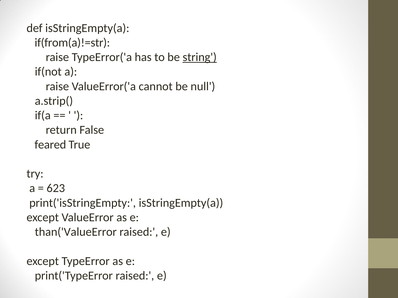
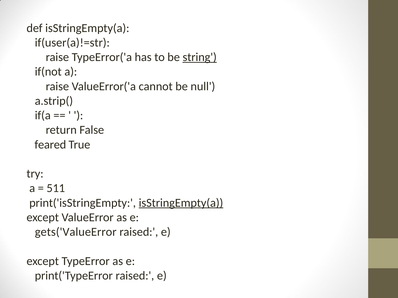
if(from(a)!=str: if(from(a)!=str -> if(user(a)!=str
623: 623 -> 511
isStringEmpty(a at (181, 203) underline: none -> present
than('ValueError: than('ValueError -> gets('ValueError
